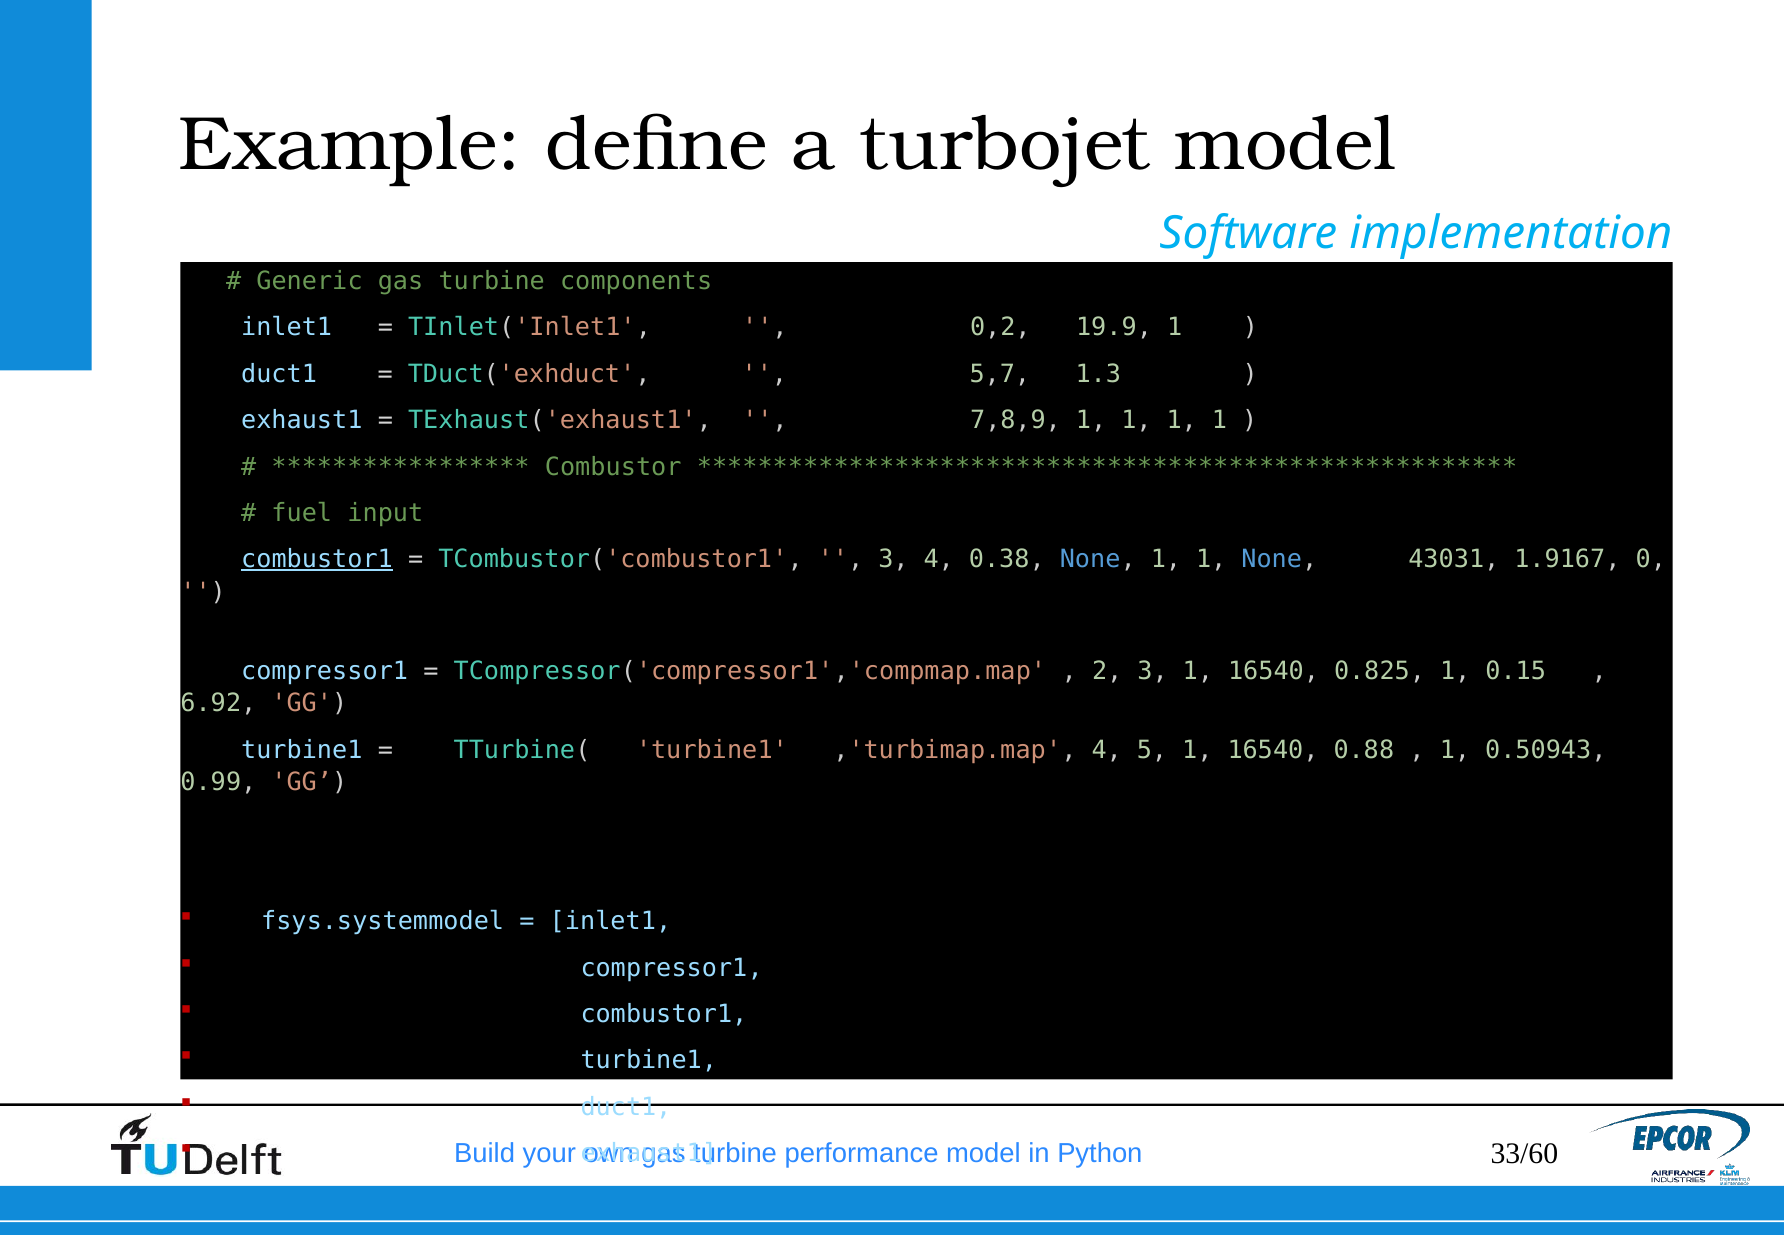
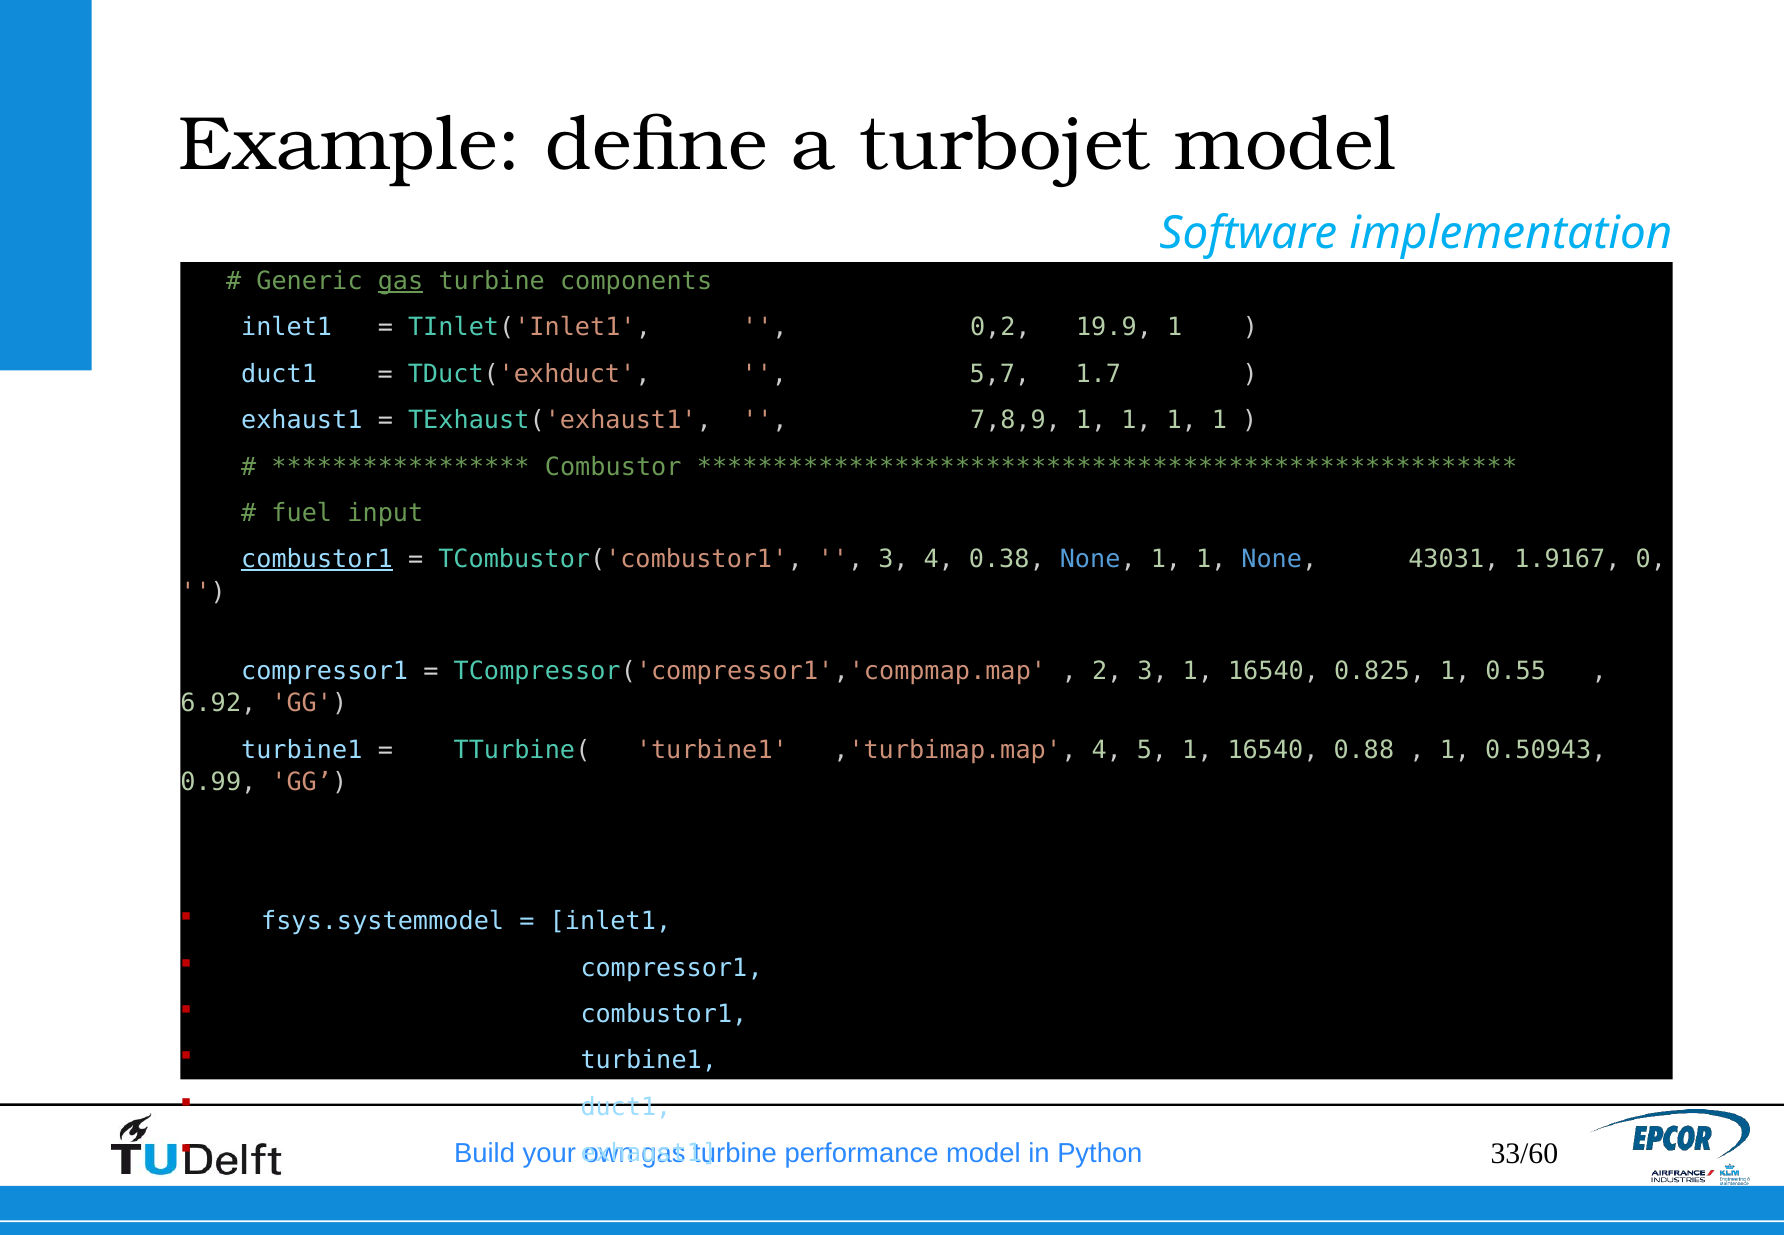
gas at (401, 281) underline: none -> present
1.3: 1.3 -> 1.7
0.15: 0.15 -> 0.55
